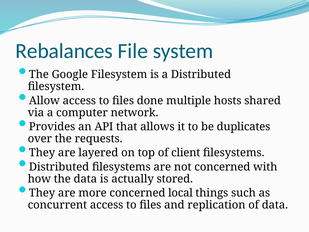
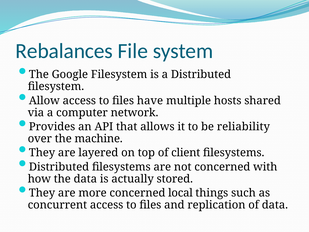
done: done -> have
duplicates: duplicates -> reliability
requests: requests -> machine
